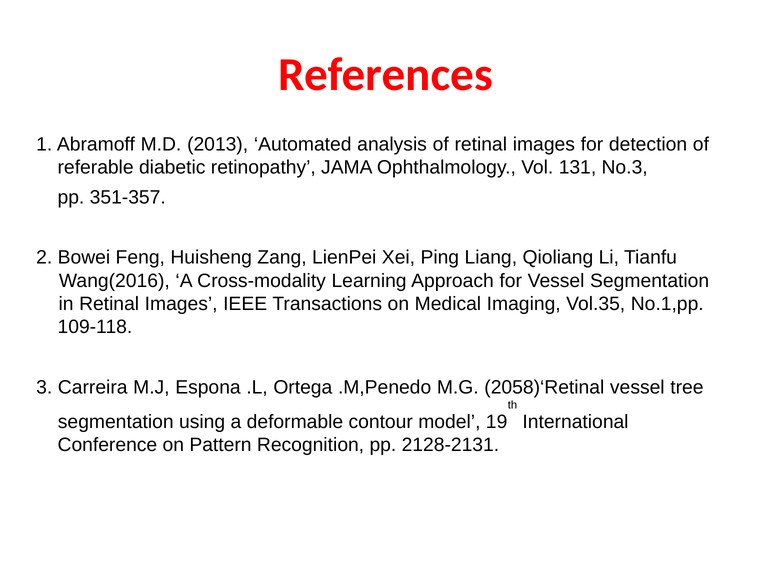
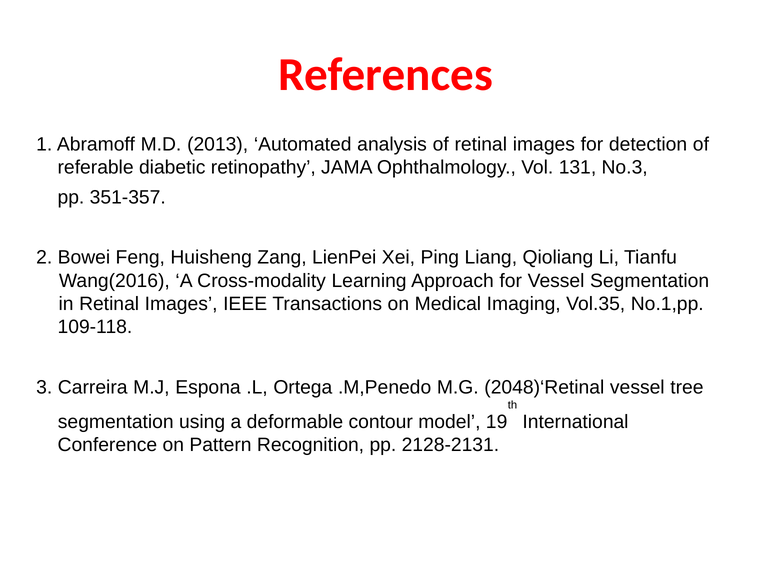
2058)‘Retinal: 2058)‘Retinal -> 2048)‘Retinal
